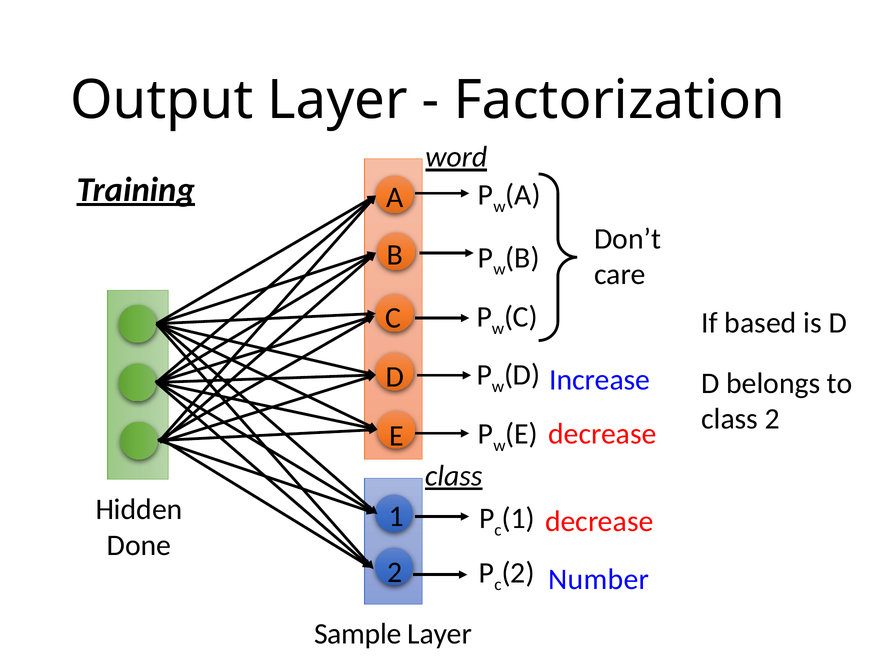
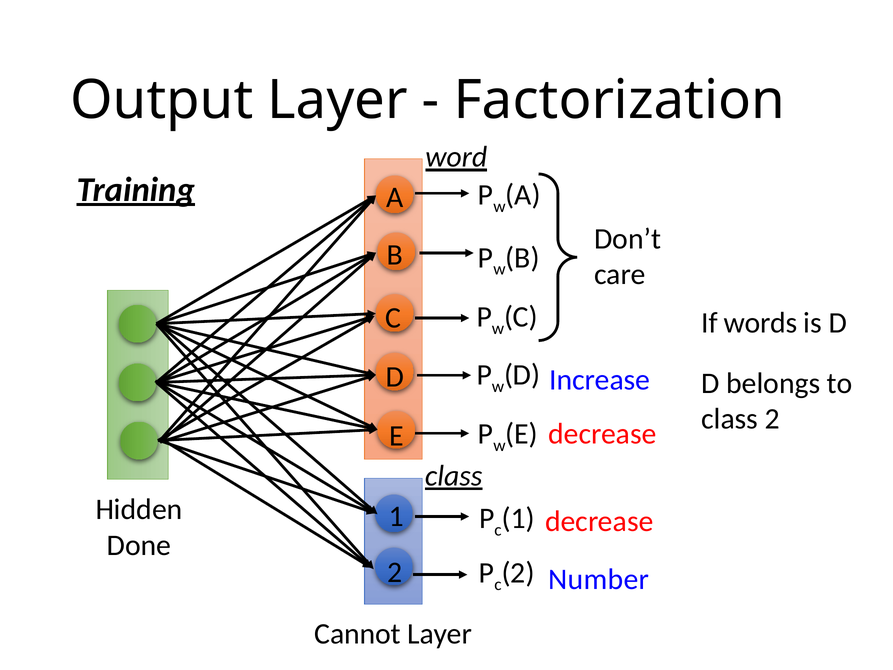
based: based -> words
Sample: Sample -> Cannot
